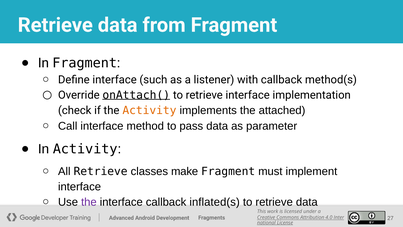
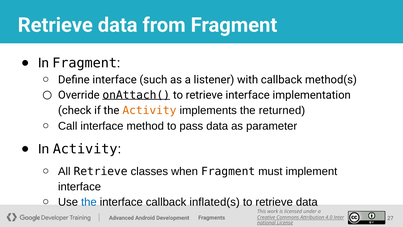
attached: attached -> returned
make: make -> when
the at (89, 202) colour: purple -> blue
